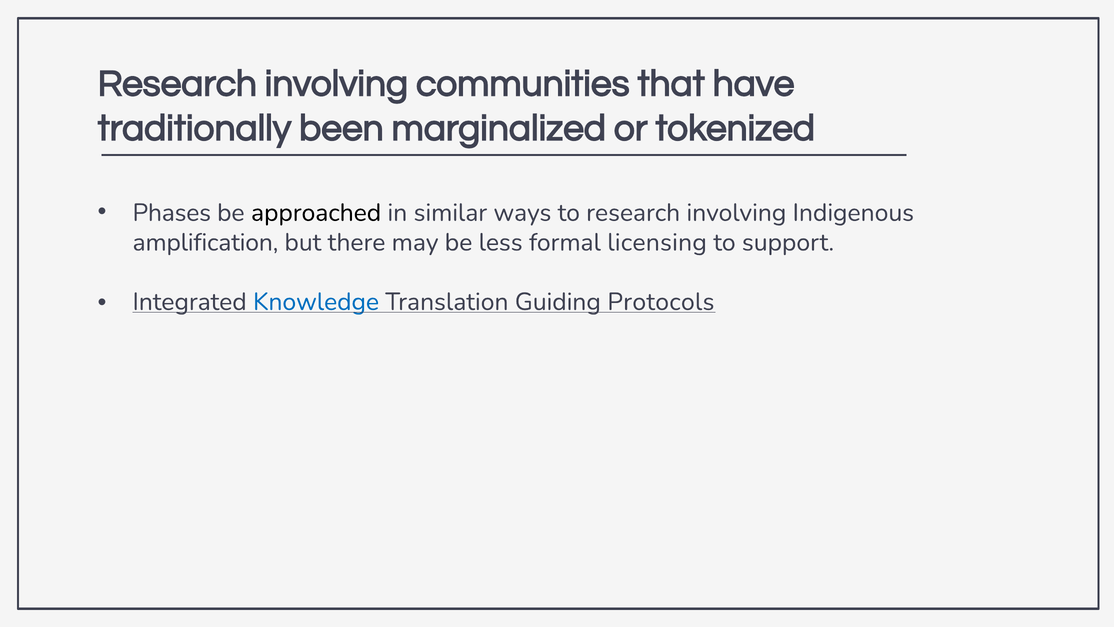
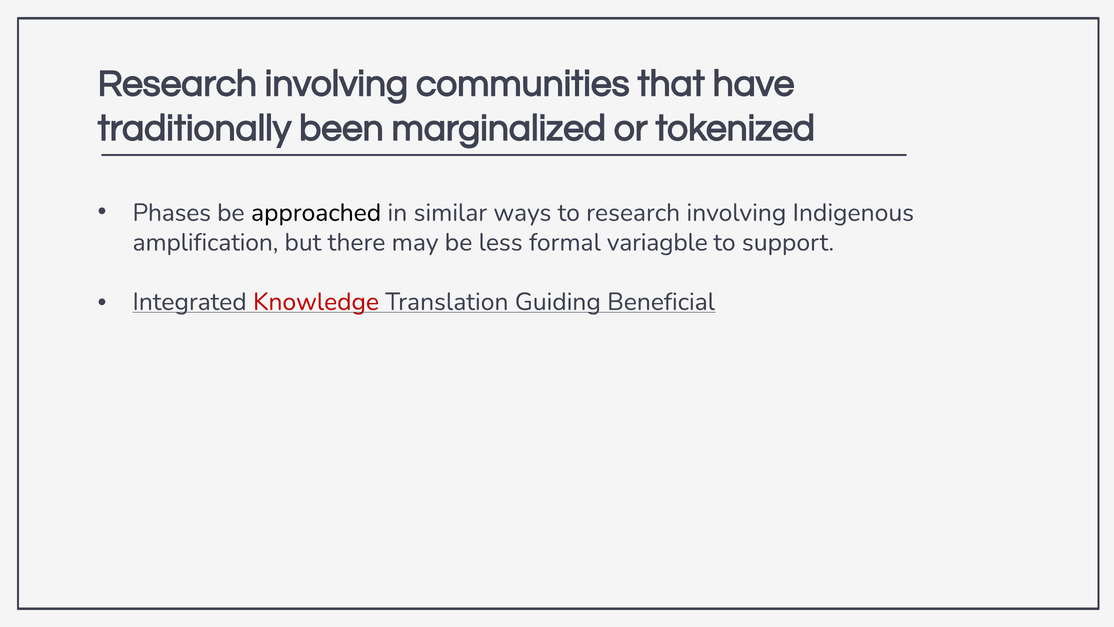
licensing: licensing -> variagble
Knowledge colour: blue -> red
Protocols: Protocols -> Beneficial
